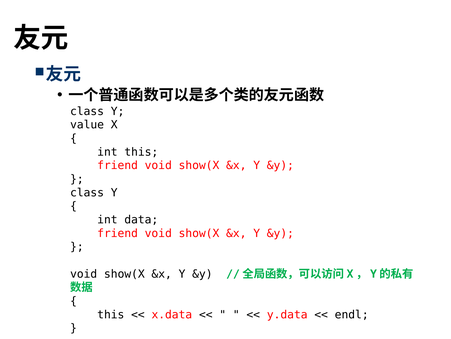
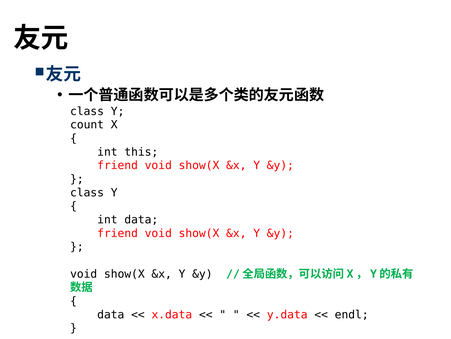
value: value -> count
this at (111, 314): this -> data
